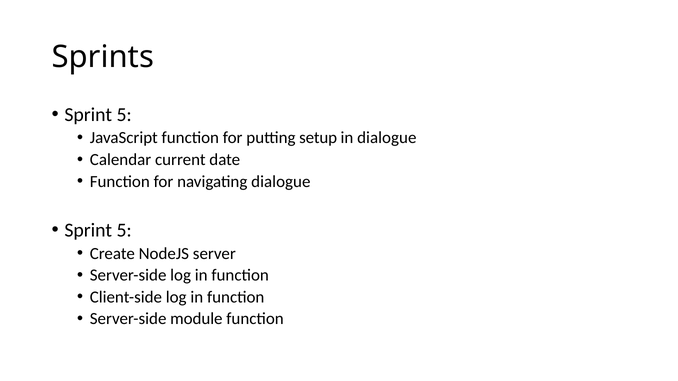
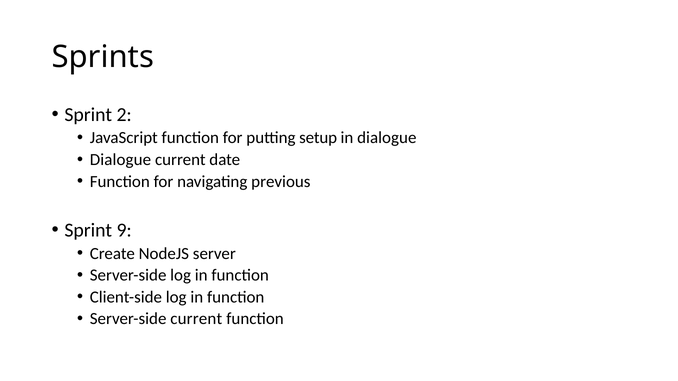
5 at (124, 115): 5 -> 2
Calendar at (121, 160): Calendar -> Dialogue
navigating dialogue: dialogue -> previous
5 at (124, 230): 5 -> 9
Server-side module: module -> current
